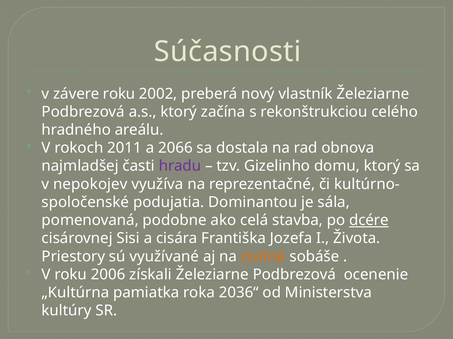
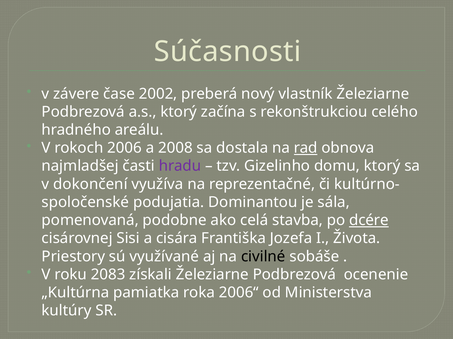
závere roku: roku -> čase
2011: 2011 -> 2006
2066: 2066 -> 2008
rad underline: none -> present
nepokojev: nepokojev -> dokončení
civilné colour: orange -> black
2006: 2006 -> 2083
2036“: 2036“ -> 2006“
